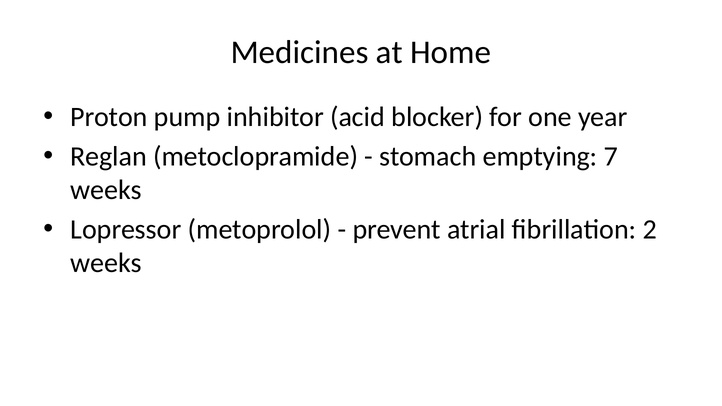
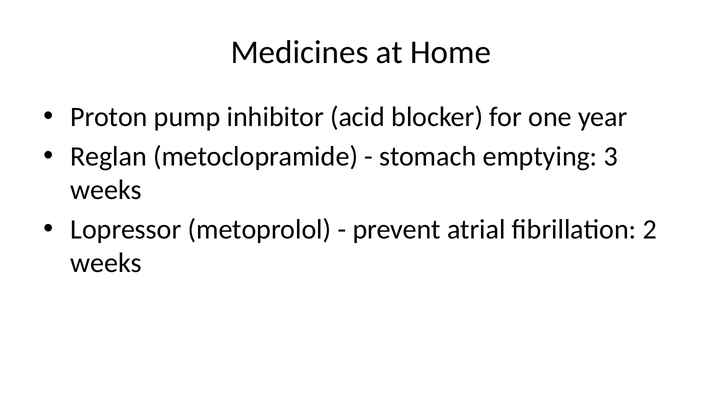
7: 7 -> 3
